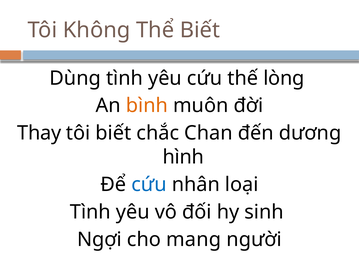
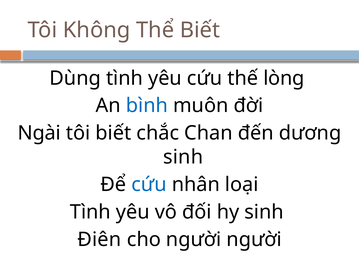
bình colour: orange -> blue
Thay: Thay -> Ngài
hình at (183, 157): hình -> sinh
Ngợi: Ngợi -> Điên
cho mang: mang -> người
